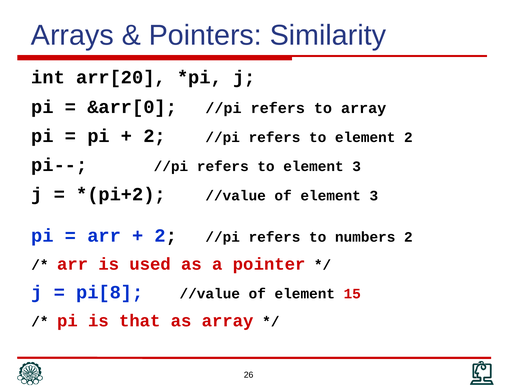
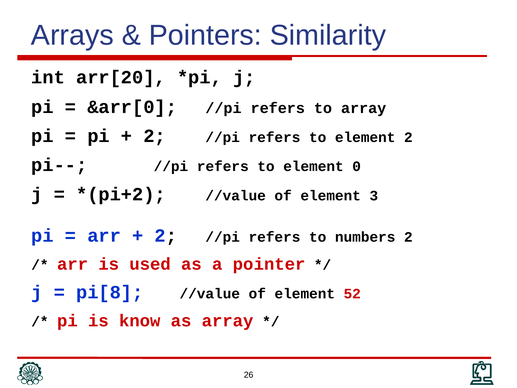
to element 3: 3 -> 0
15: 15 -> 52
that: that -> know
